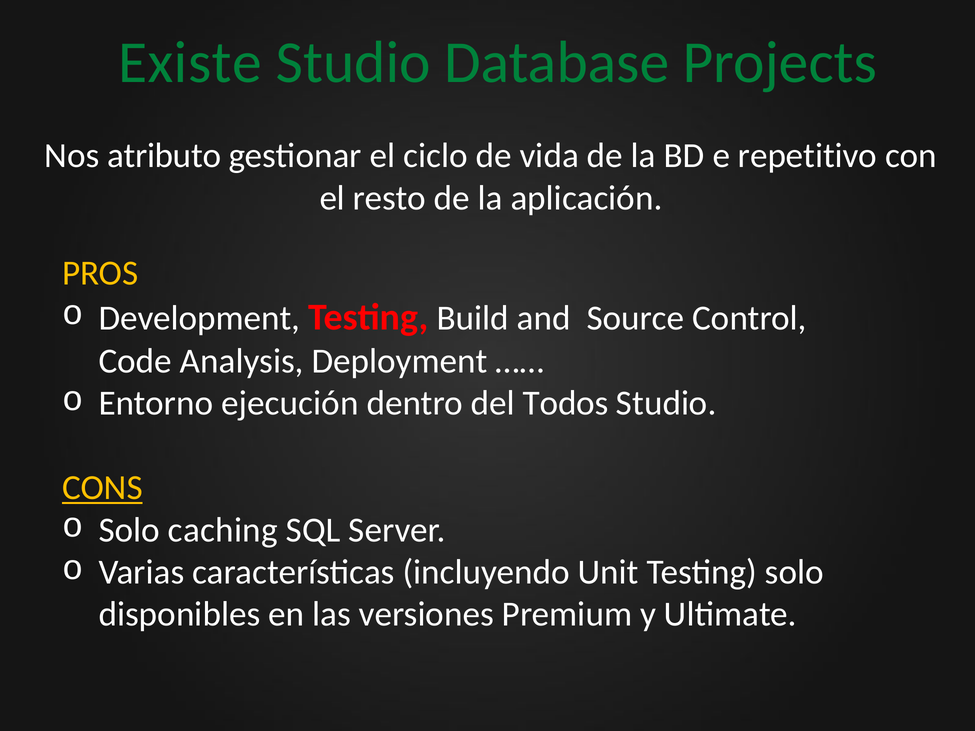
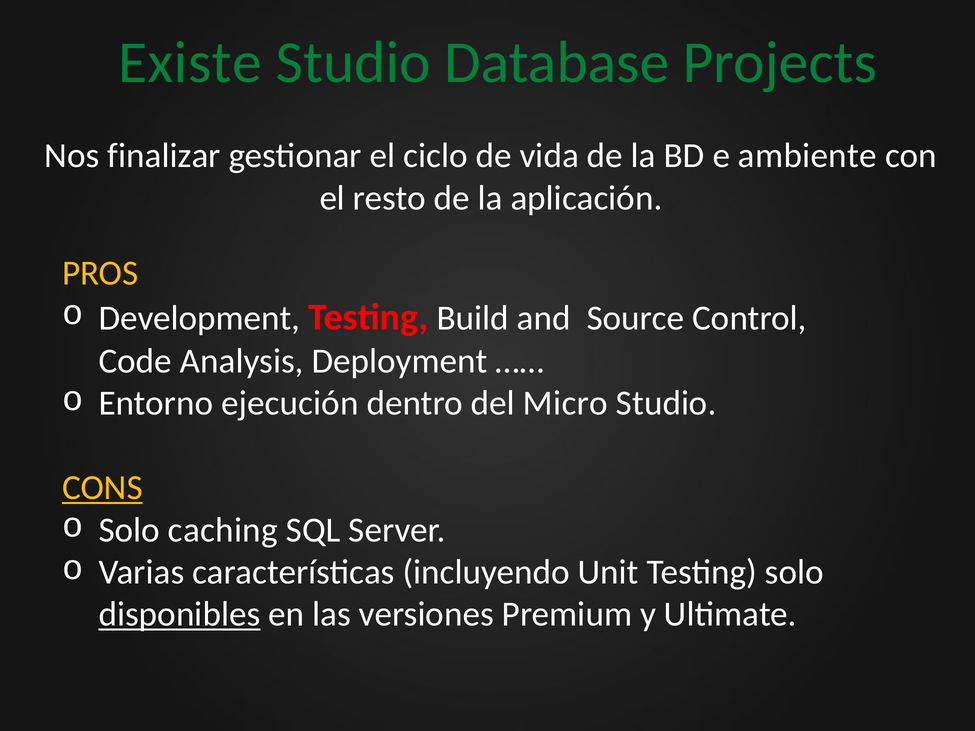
atributo: atributo -> finalizar
repetitivo: repetitivo -> ambiente
Todos: Todos -> Micro
disponibles underline: none -> present
